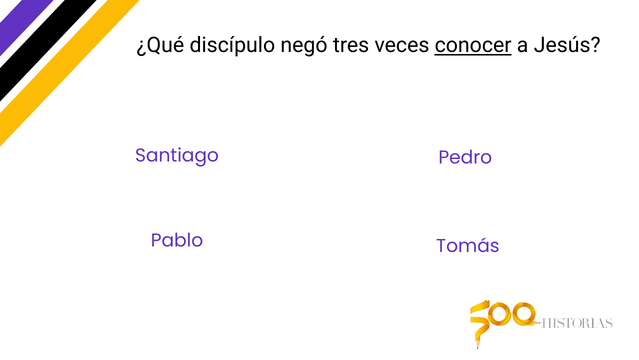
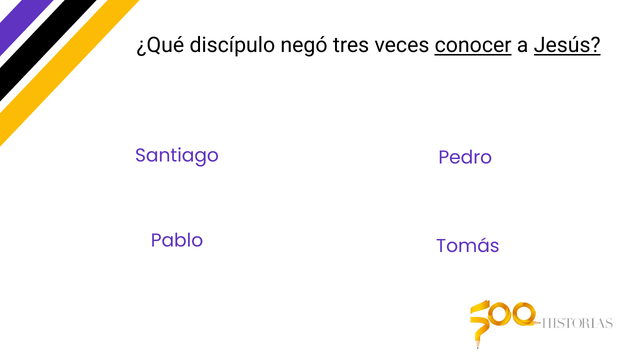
Jesús underline: none -> present
